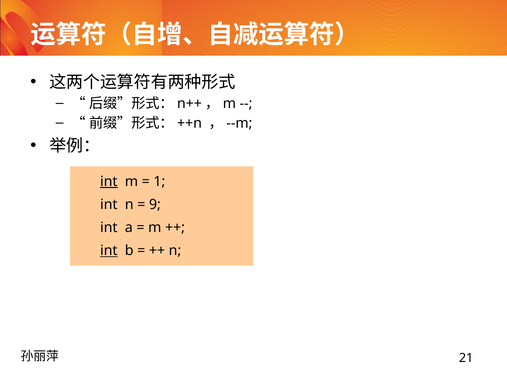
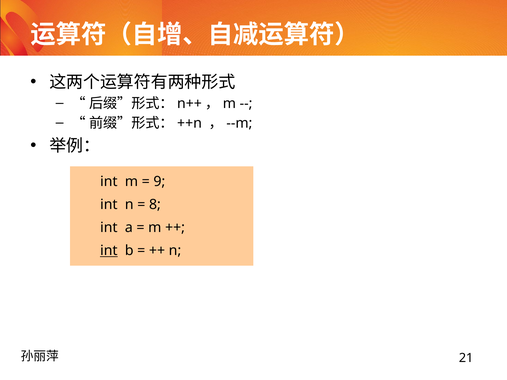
int at (109, 182) underline: present -> none
1: 1 -> 9
9: 9 -> 8
